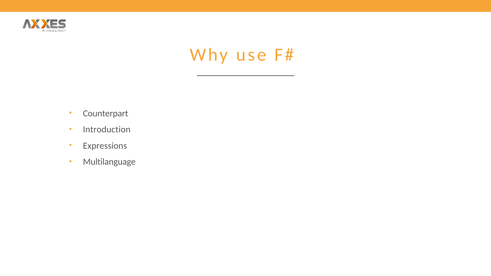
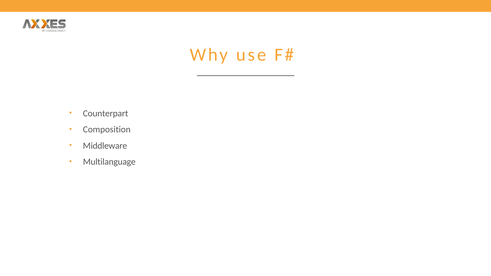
Introduction: Introduction -> Composition
Expressions: Expressions -> Middleware
